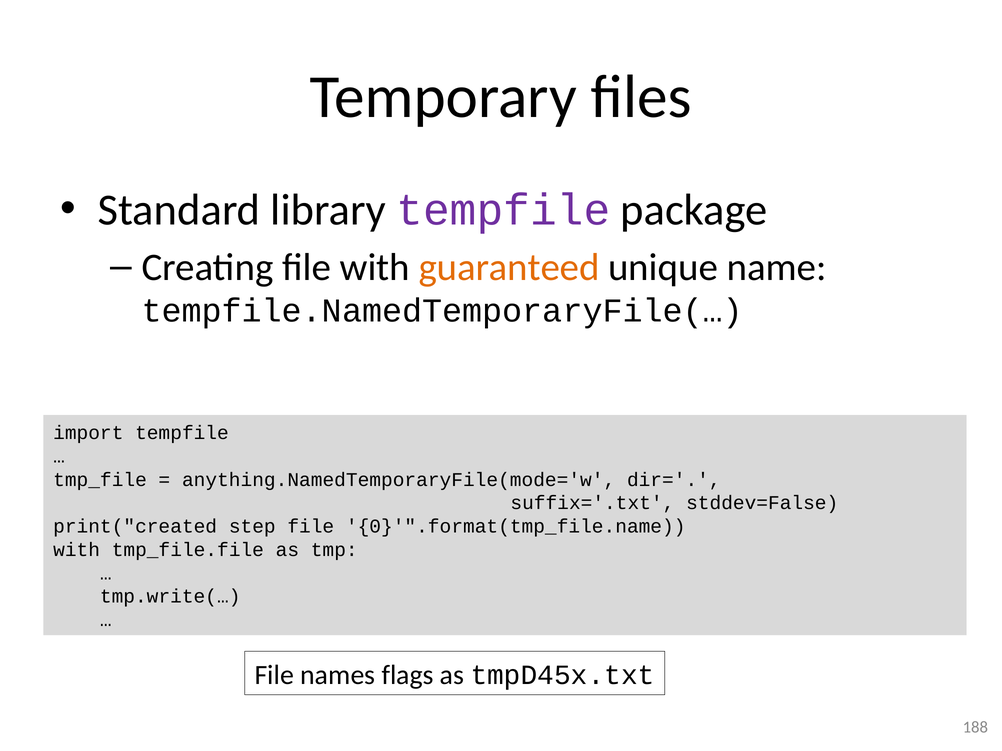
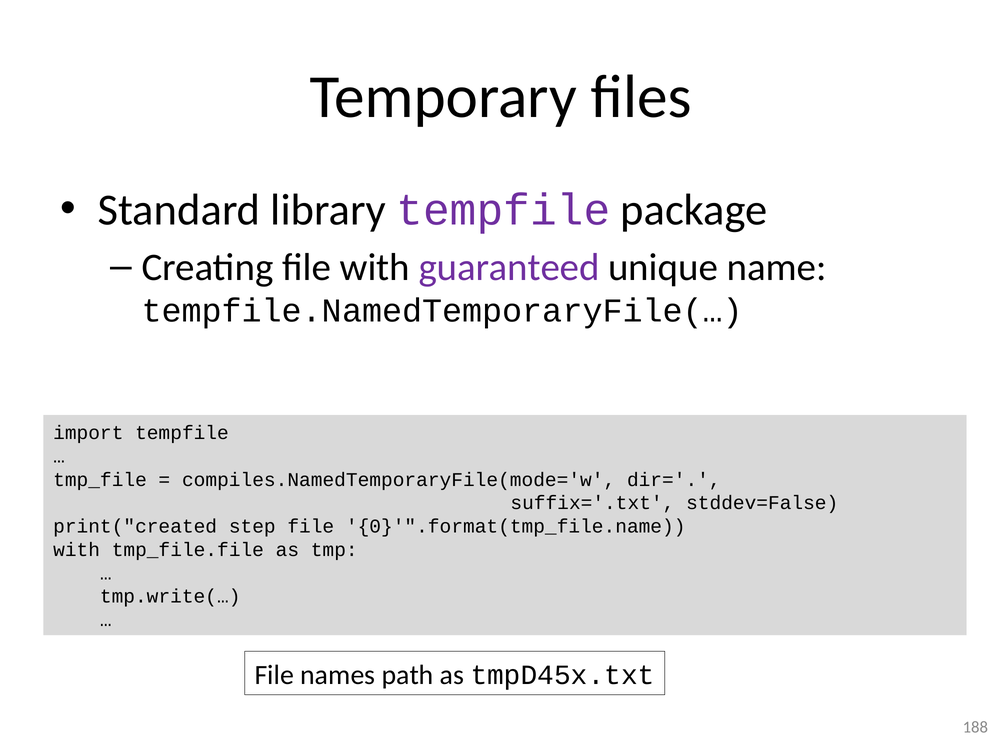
guaranteed colour: orange -> purple
anything.NamedTemporaryFile(mode='w: anything.NamedTemporaryFile(mode='w -> compiles.NamedTemporaryFile(mode='w
flags: flags -> path
